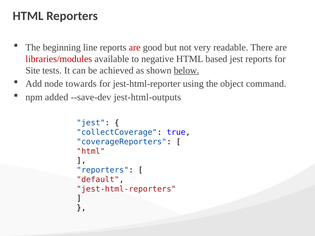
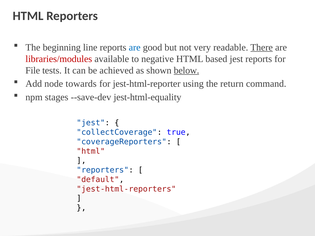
are at (135, 47) colour: red -> blue
There underline: none -> present
Site: Site -> File
object: object -> return
added: added -> stages
jest-html-outputs: jest-html-outputs -> jest-html-equality
